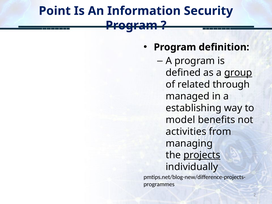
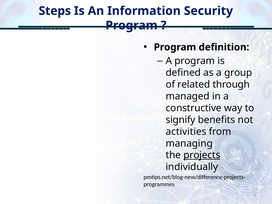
Point: Point -> Steps
group underline: present -> none
establishing: establishing -> constructive
model: model -> signify
